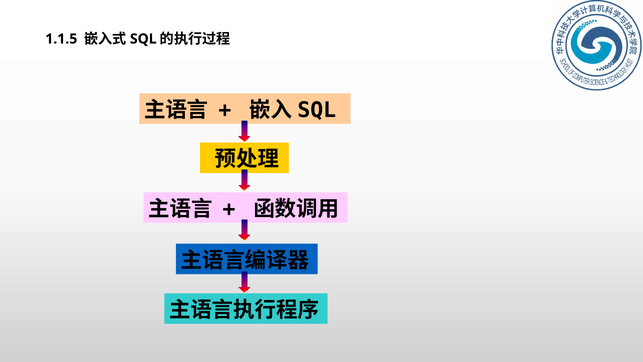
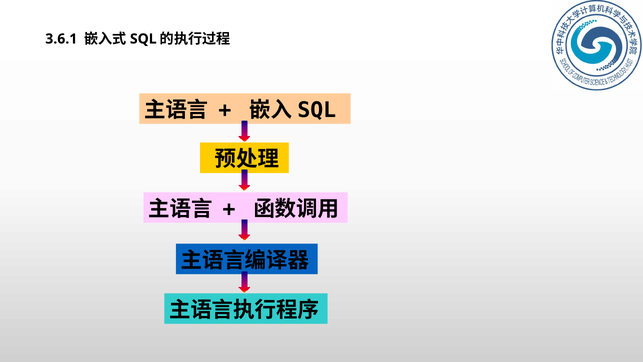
1.1.5: 1.1.5 -> 3.6.1
